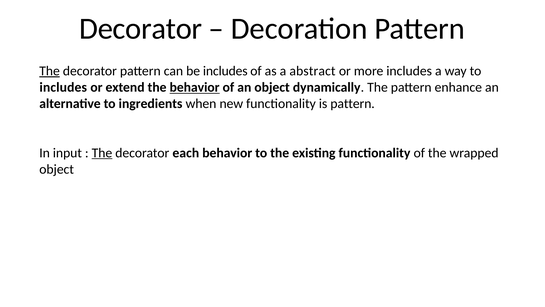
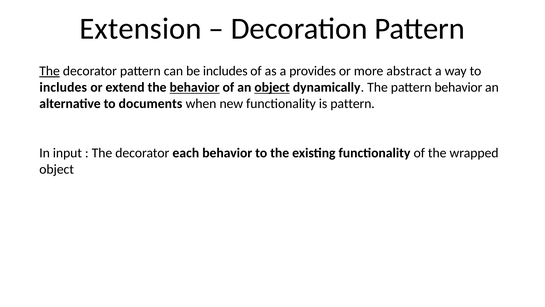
Decorator at (141, 29): Decorator -> Extension
abstract: abstract -> provides
more includes: includes -> abstract
object at (272, 87) underline: none -> present
pattern enhance: enhance -> behavior
ingredients: ingredients -> documents
The at (102, 153) underline: present -> none
